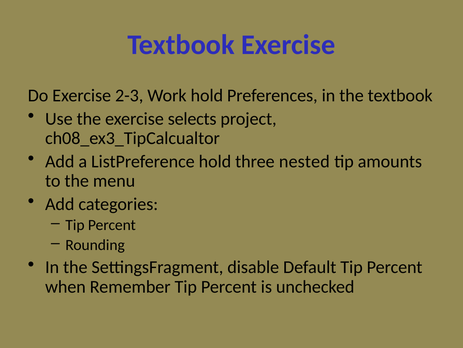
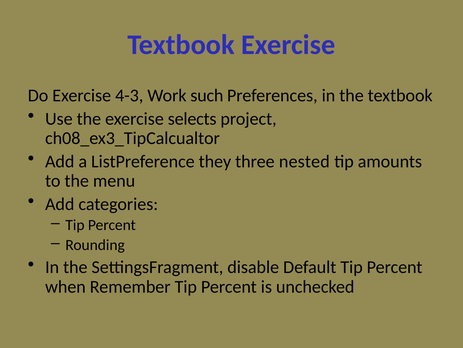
2-3: 2-3 -> 4-3
Work hold: hold -> such
ListPreference hold: hold -> they
